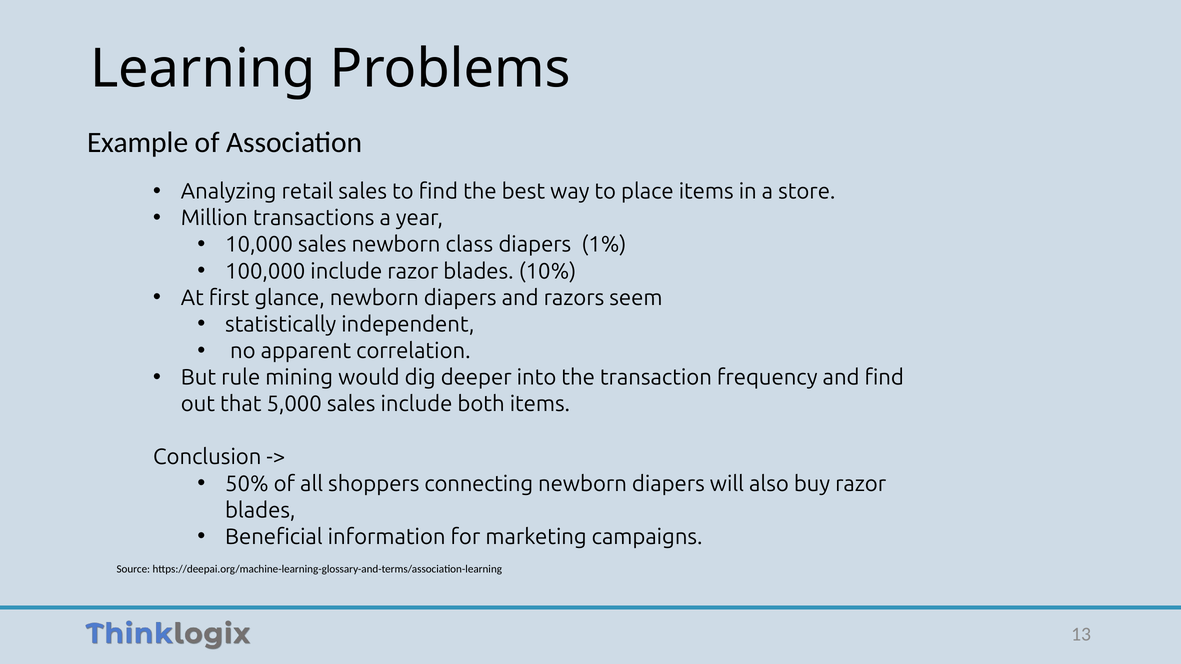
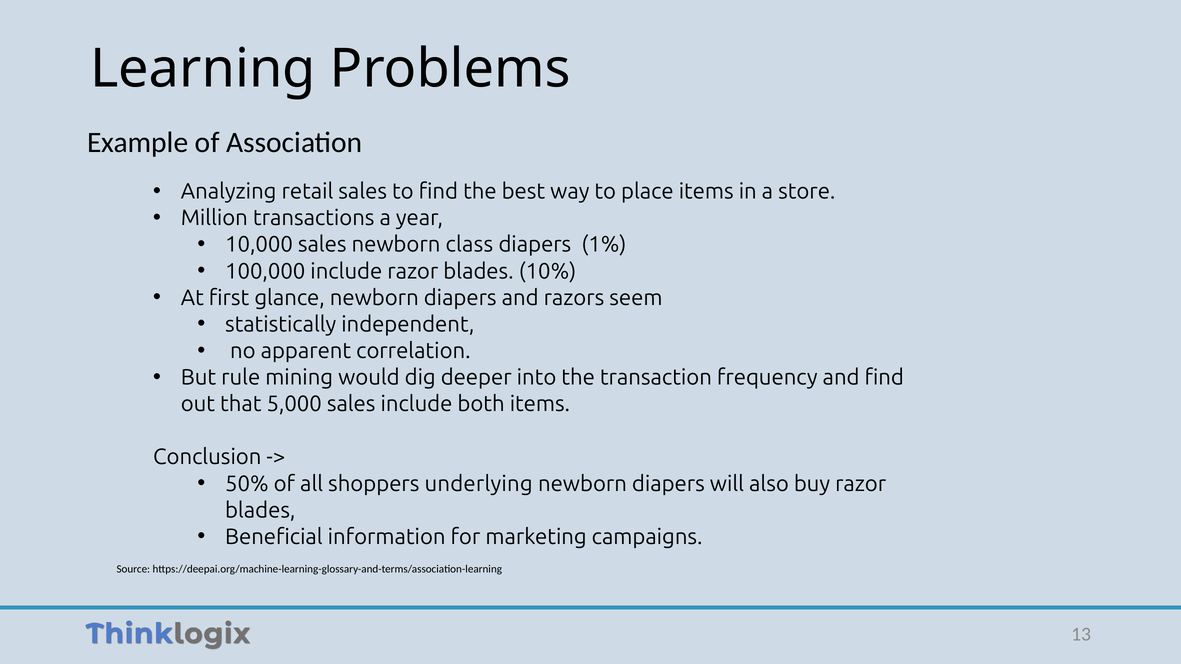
connecting: connecting -> underlying
